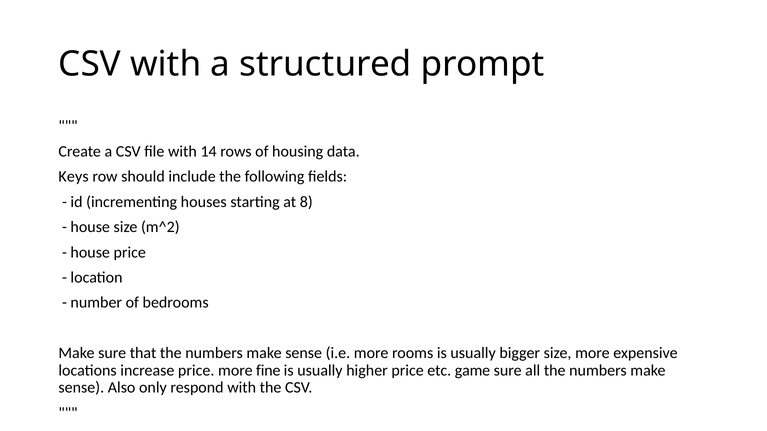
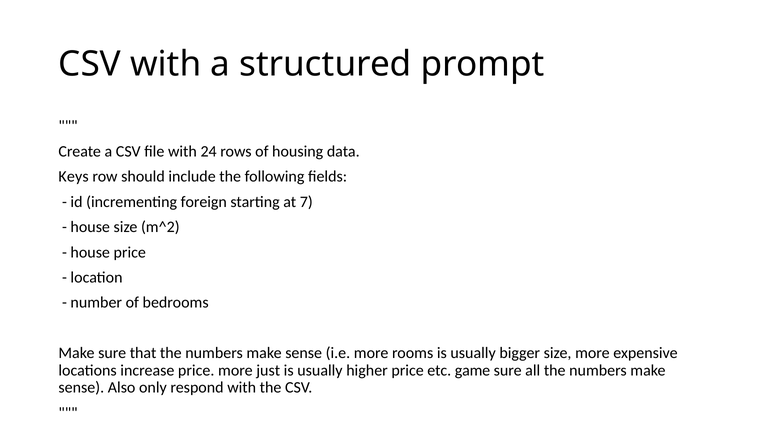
14: 14 -> 24
houses: houses -> foreign
8: 8 -> 7
fine: fine -> just
